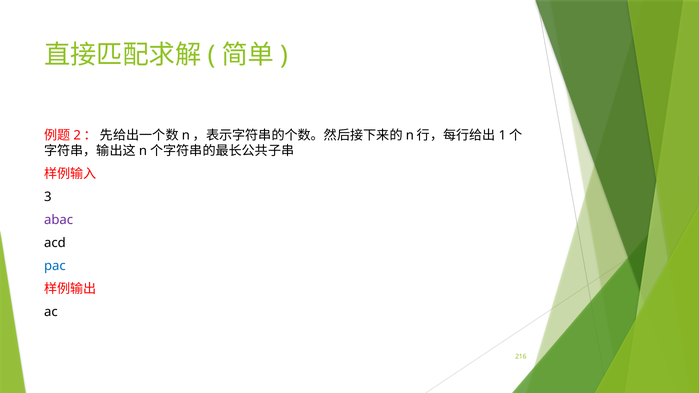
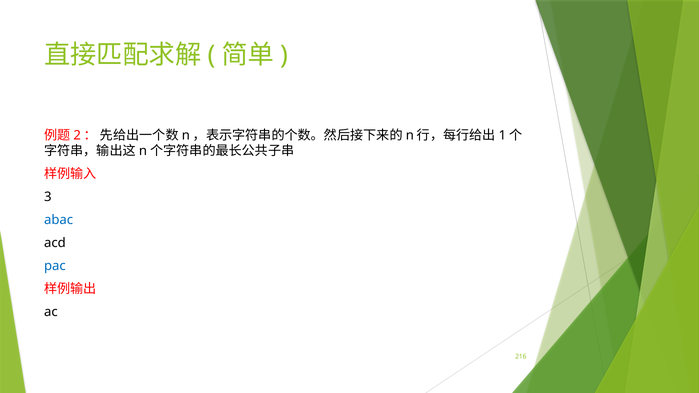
abac colour: purple -> blue
